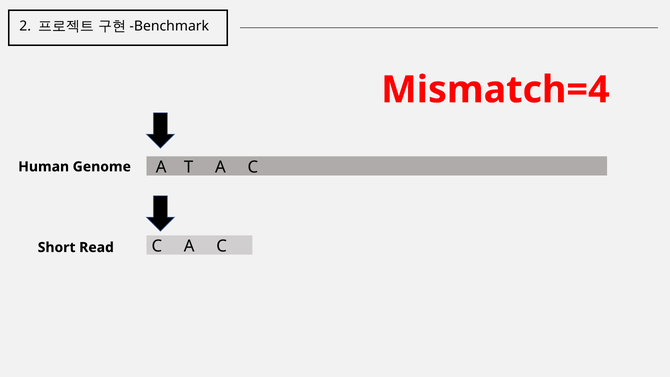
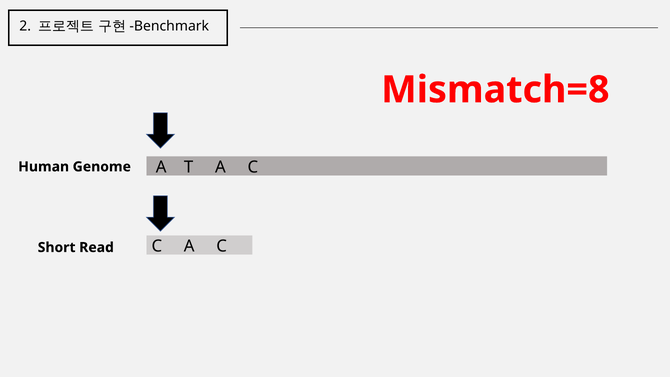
Mismatch=4: Mismatch=4 -> Mismatch=8
